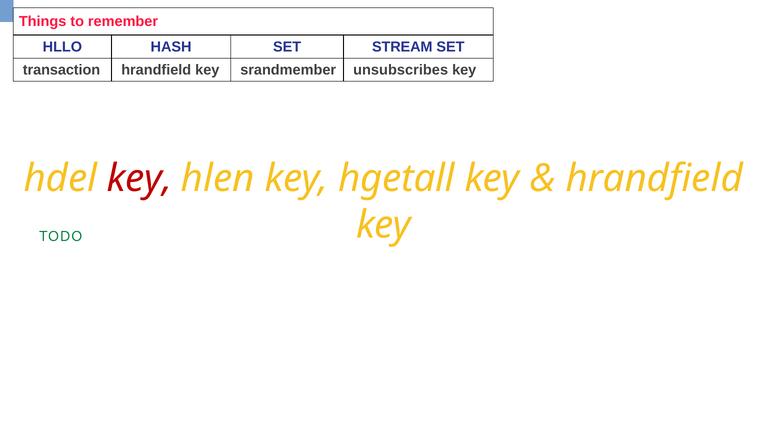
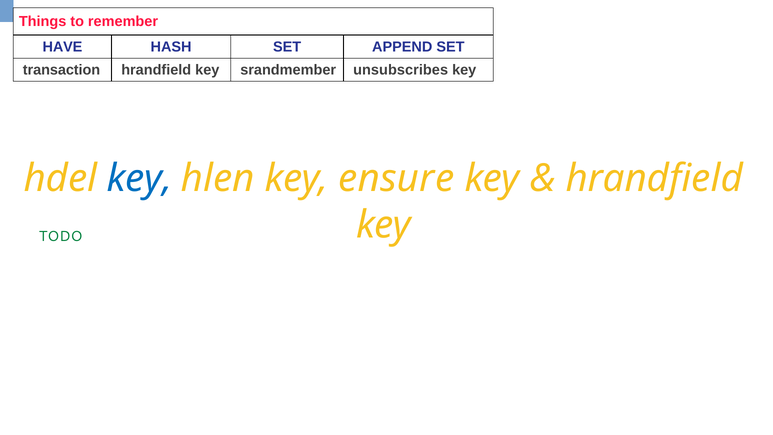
HLLO: HLLO -> HAVE
STREAM: STREAM -> APPEND
key at (139, 178) colour: red -> blue
hgetall: hgetall -> ensure
